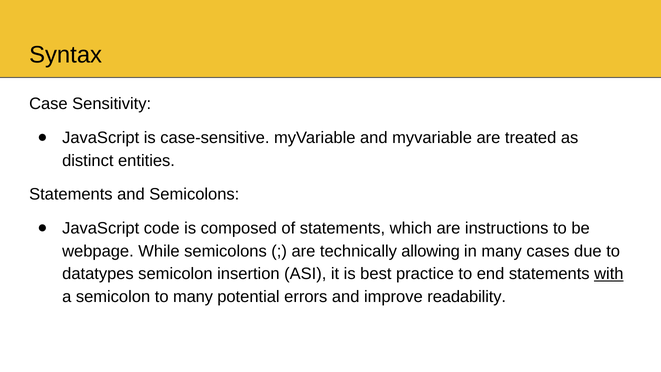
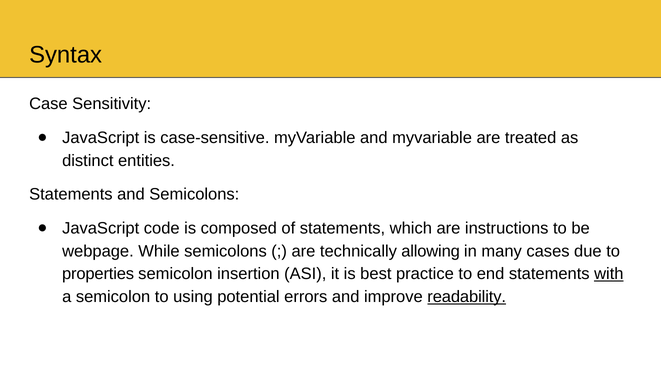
datatypes: datatypes -> properties
to many: many -> using
readability underline: none -> present
